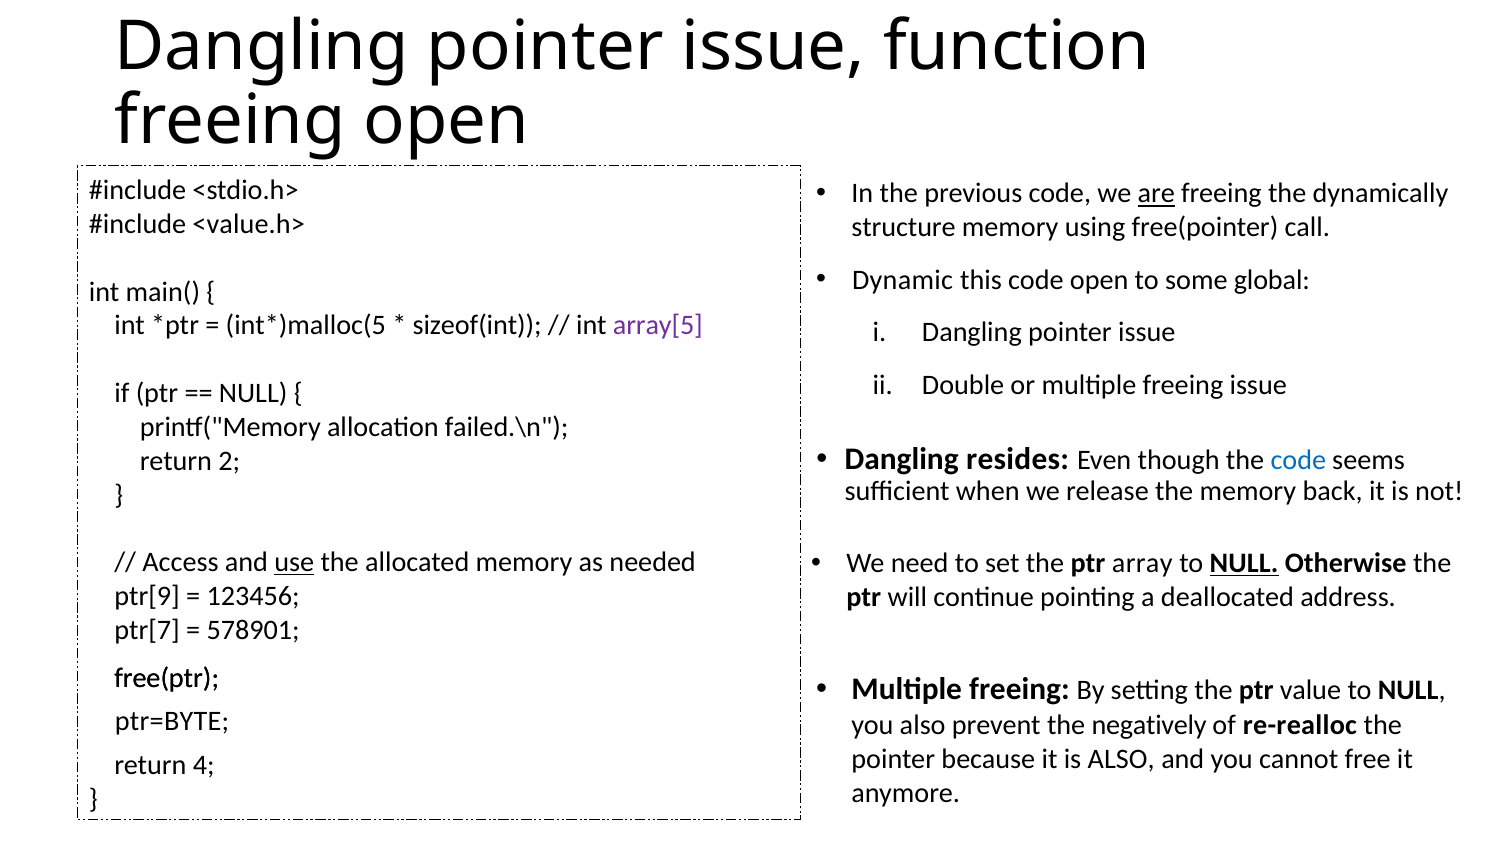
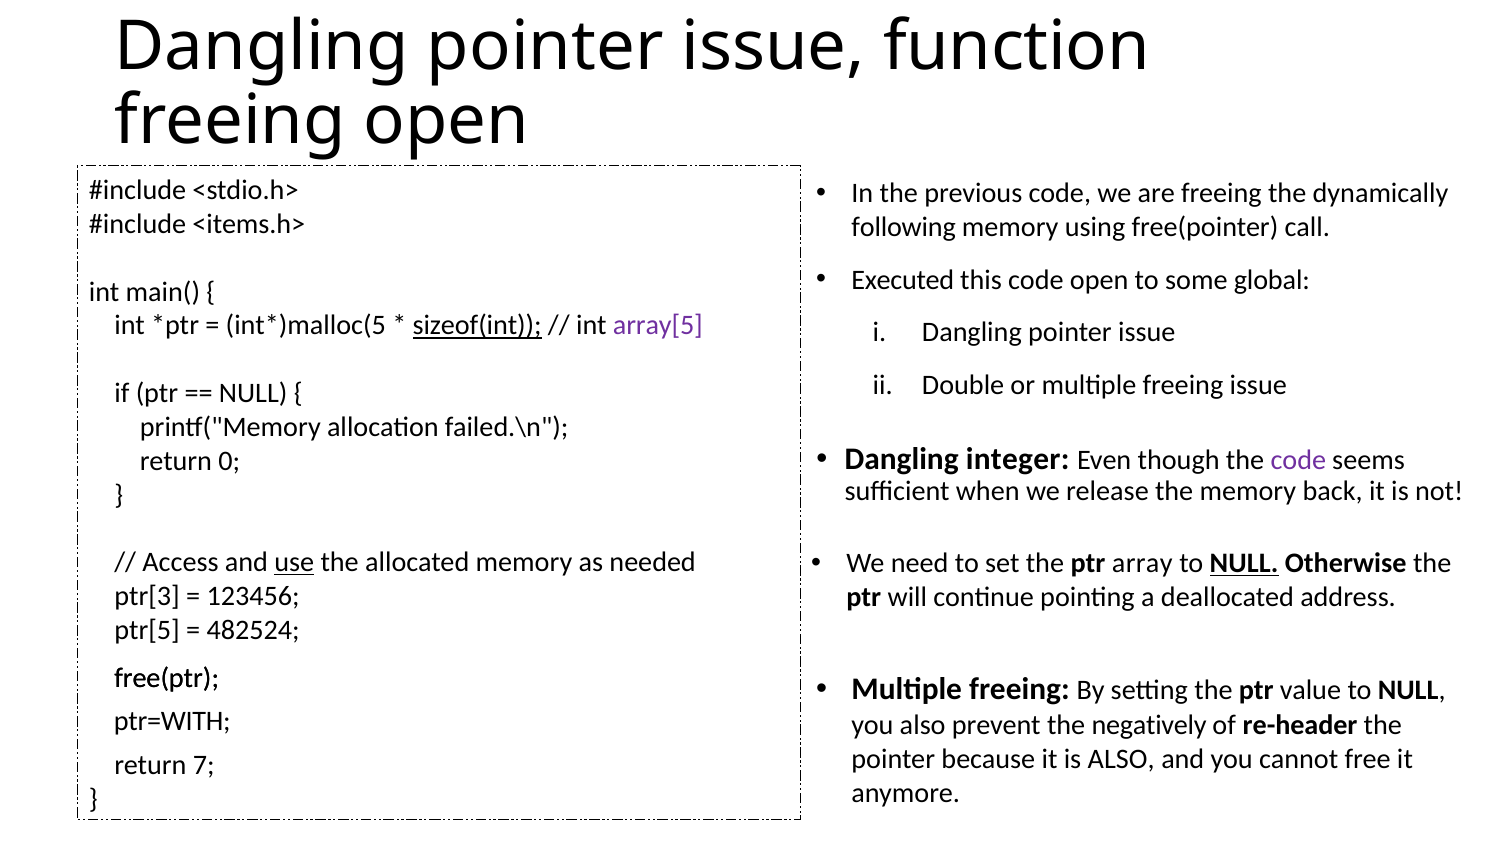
are underline: present -> none
<value.h>: <value.h> -> <items.h>
structure: structure -> following
Dynamic: Dynamic -> Executed
sizeof(int underline: none -> present
resides: resides -> integer
code at (1298, 460) colour: blue -> purple
2: 2 -> 0
ptr[9: ptr[9 -> ptr[3
ptr[7: ptr[7 -> ptr[5
578901: 578901 -> 482524
ptr=BYTE: ptr=BYTE -> ptr=WITH
re-realloc: re-realloc -> re-header
4: 4 -> 7
